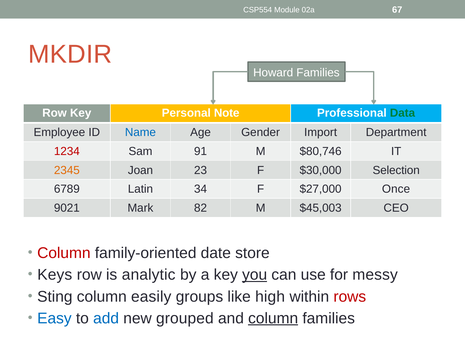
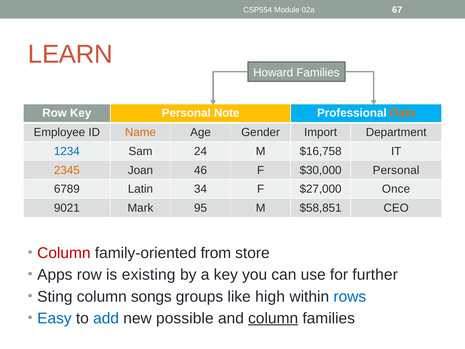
MKDIR: MKDIR -> LEARN
Data colour: green -> orange
Name colour: blue -> orange
1234 colour: red -> blue
91: 91 -> 24
$80,746: $80,746 -> $16,758
23: 23 -> 46
$30,000 Selection: Selection -> Personal
82: 82 -> 95
$45,003: $45,003 -> $58,851
date: date -> from
Keys: Keys -> Apps
analytic: analytic -> existing
you underline: present -> none
messy: messy -> further
easily: easily -> songs
rows colour: red -> blue
grouped: grouped -> possible
